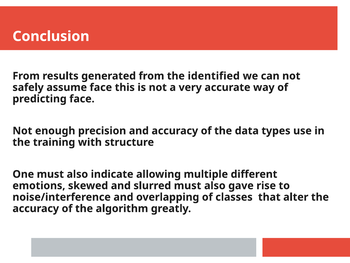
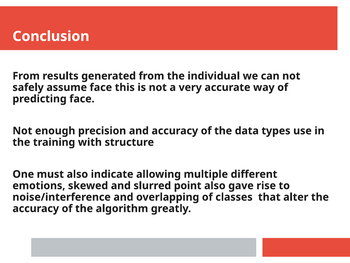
identified: identified -> individual
slurred must: must -> point
